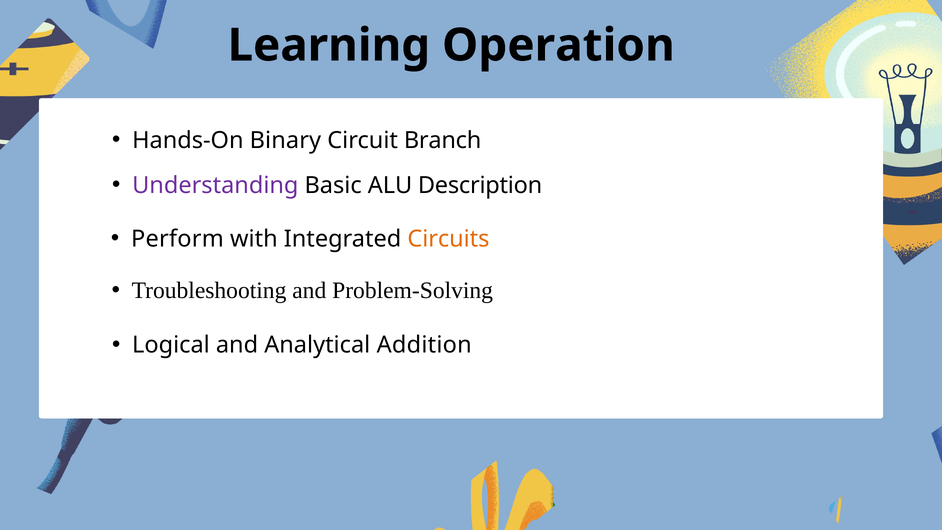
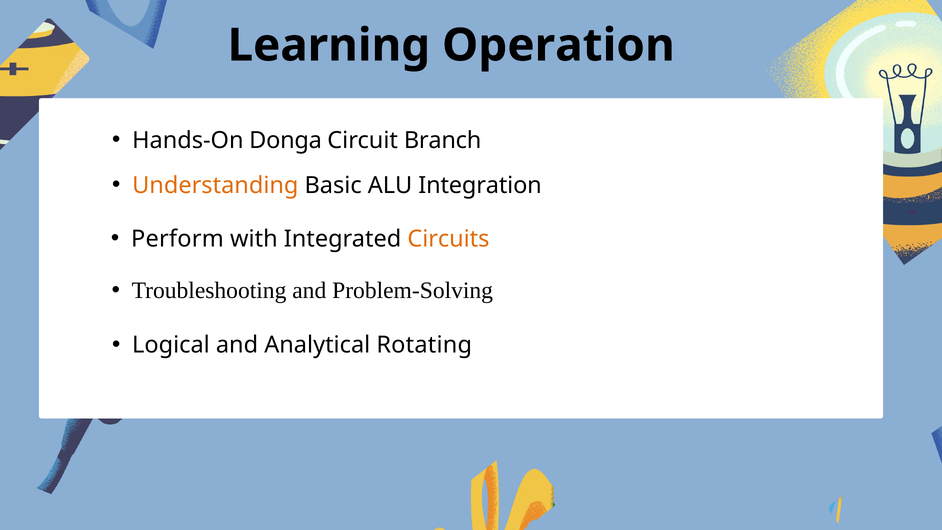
Binary: Binary -> Donga
Understanding colour: purple -> orange
Description: Description -> Integration
Addition: Addition -> Rotating
